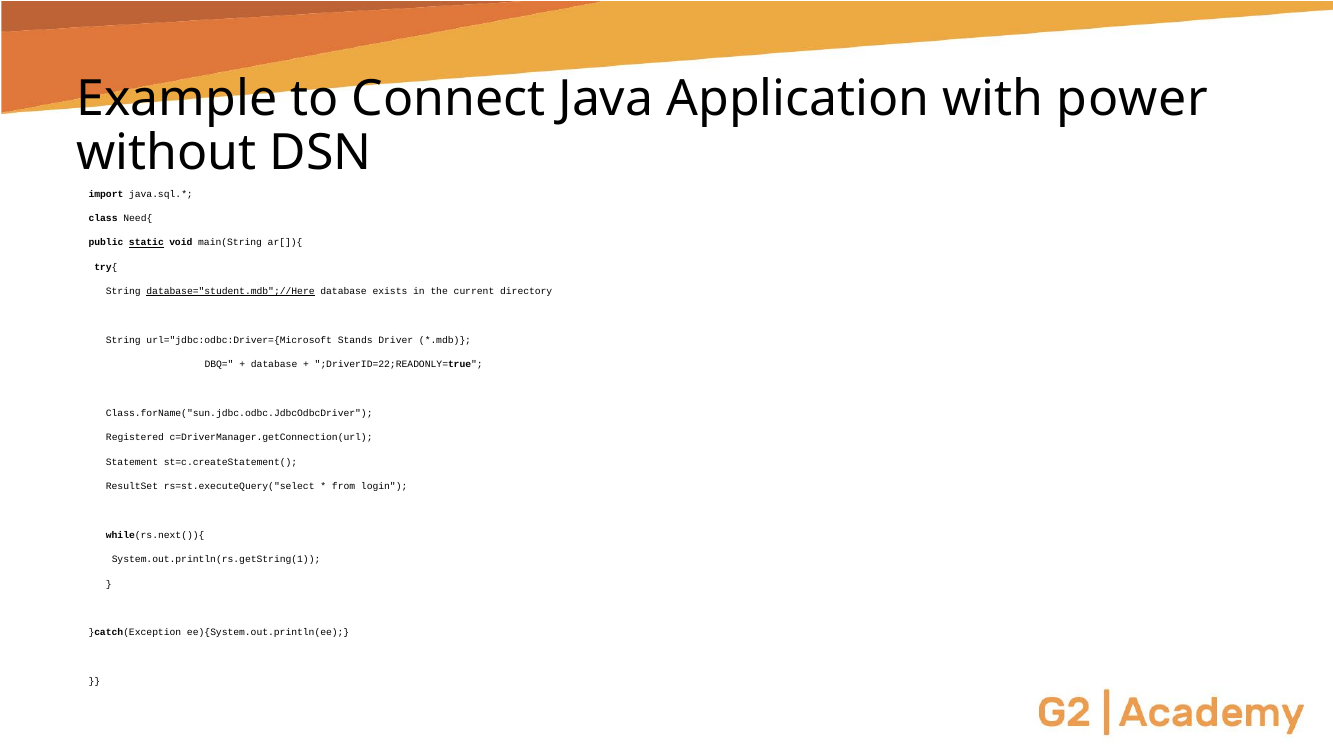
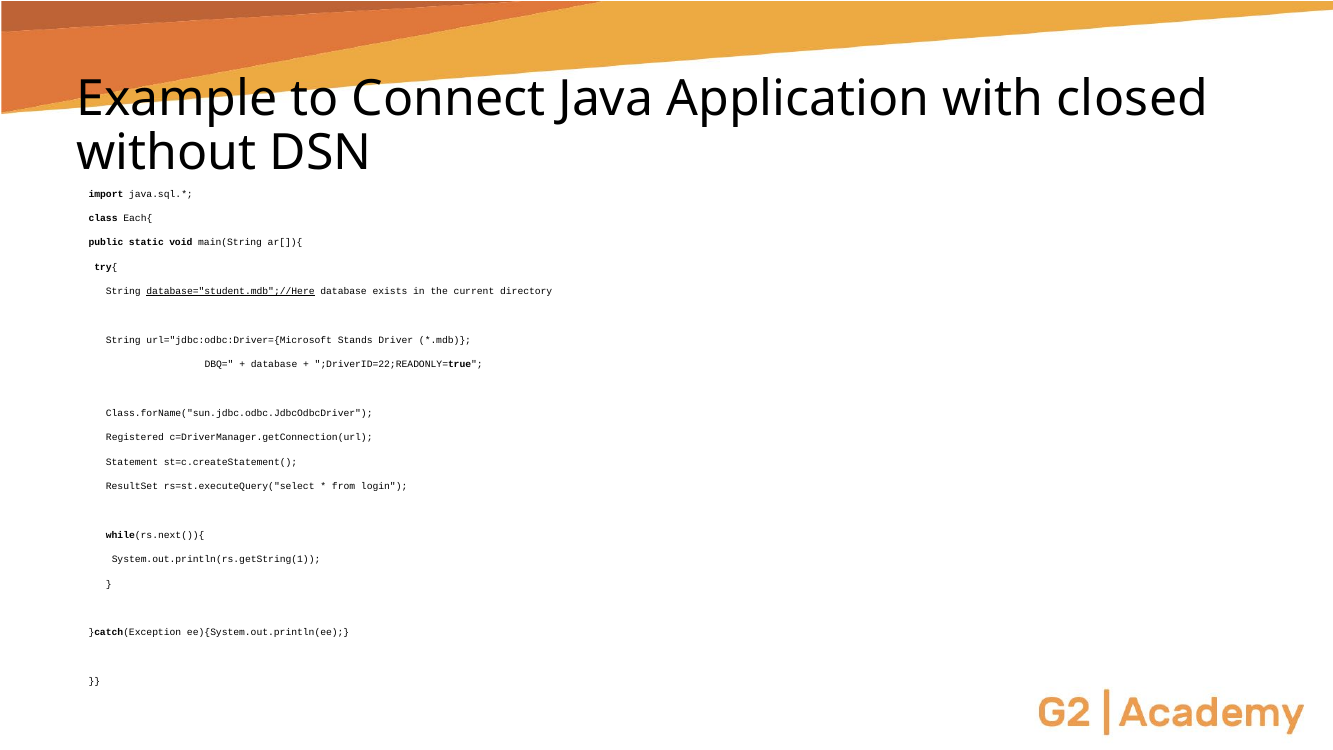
power: power -> closed
Need{: Need{ -> Each{
static underline: present -> none
